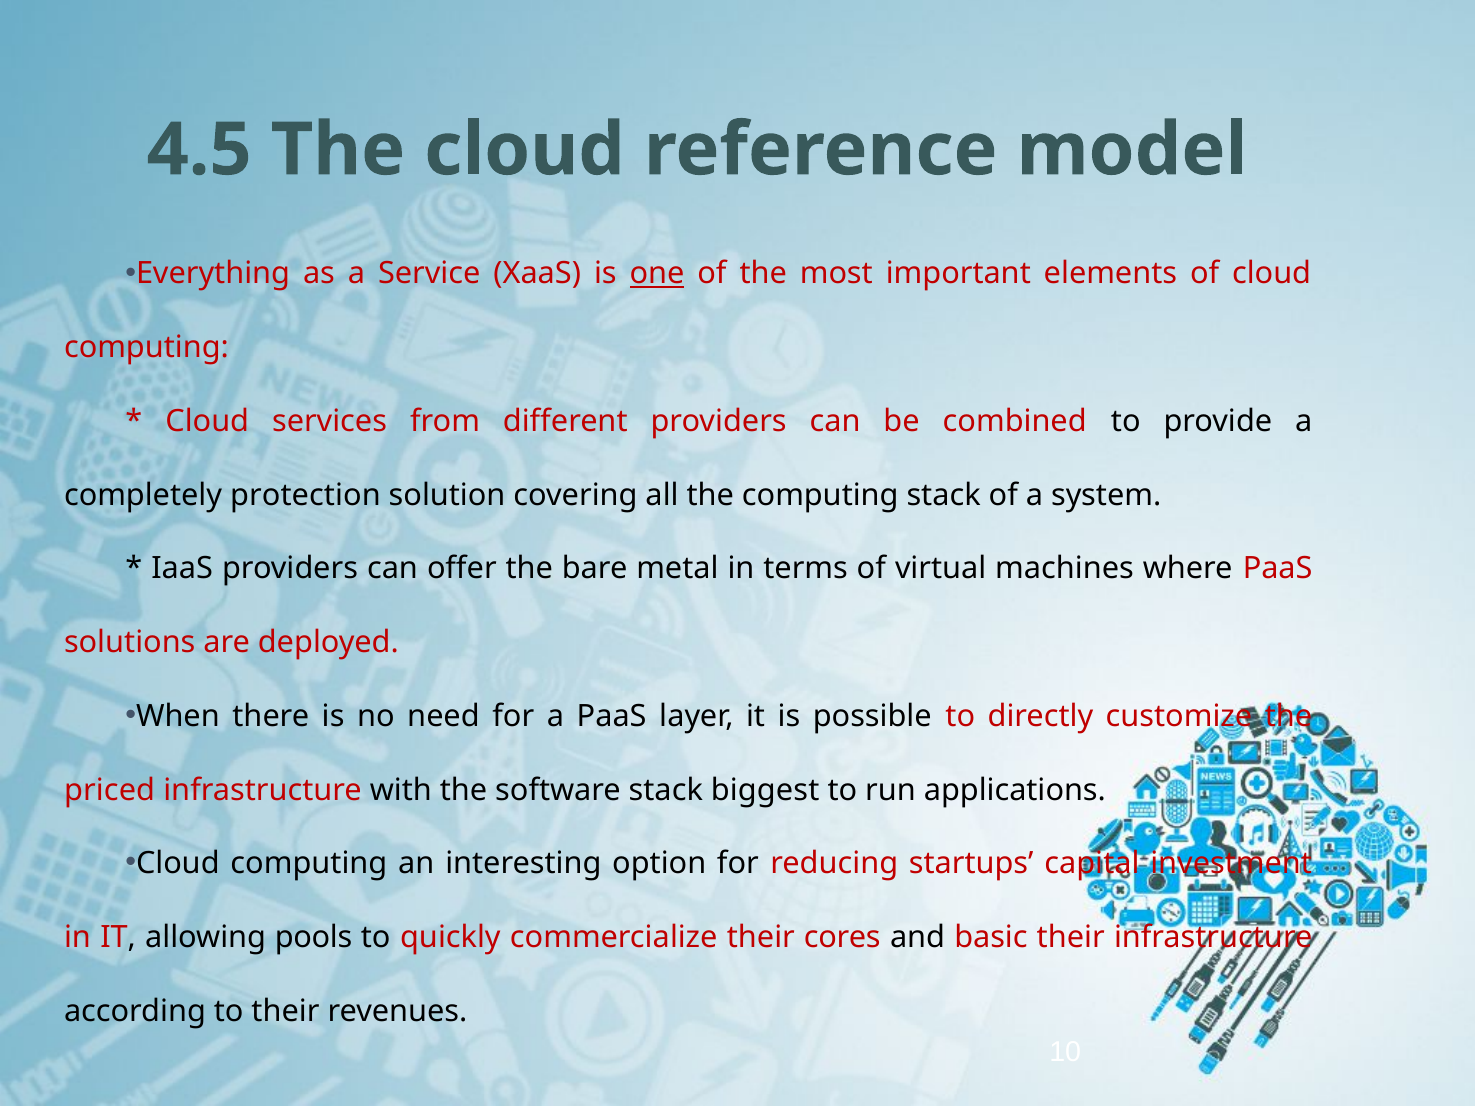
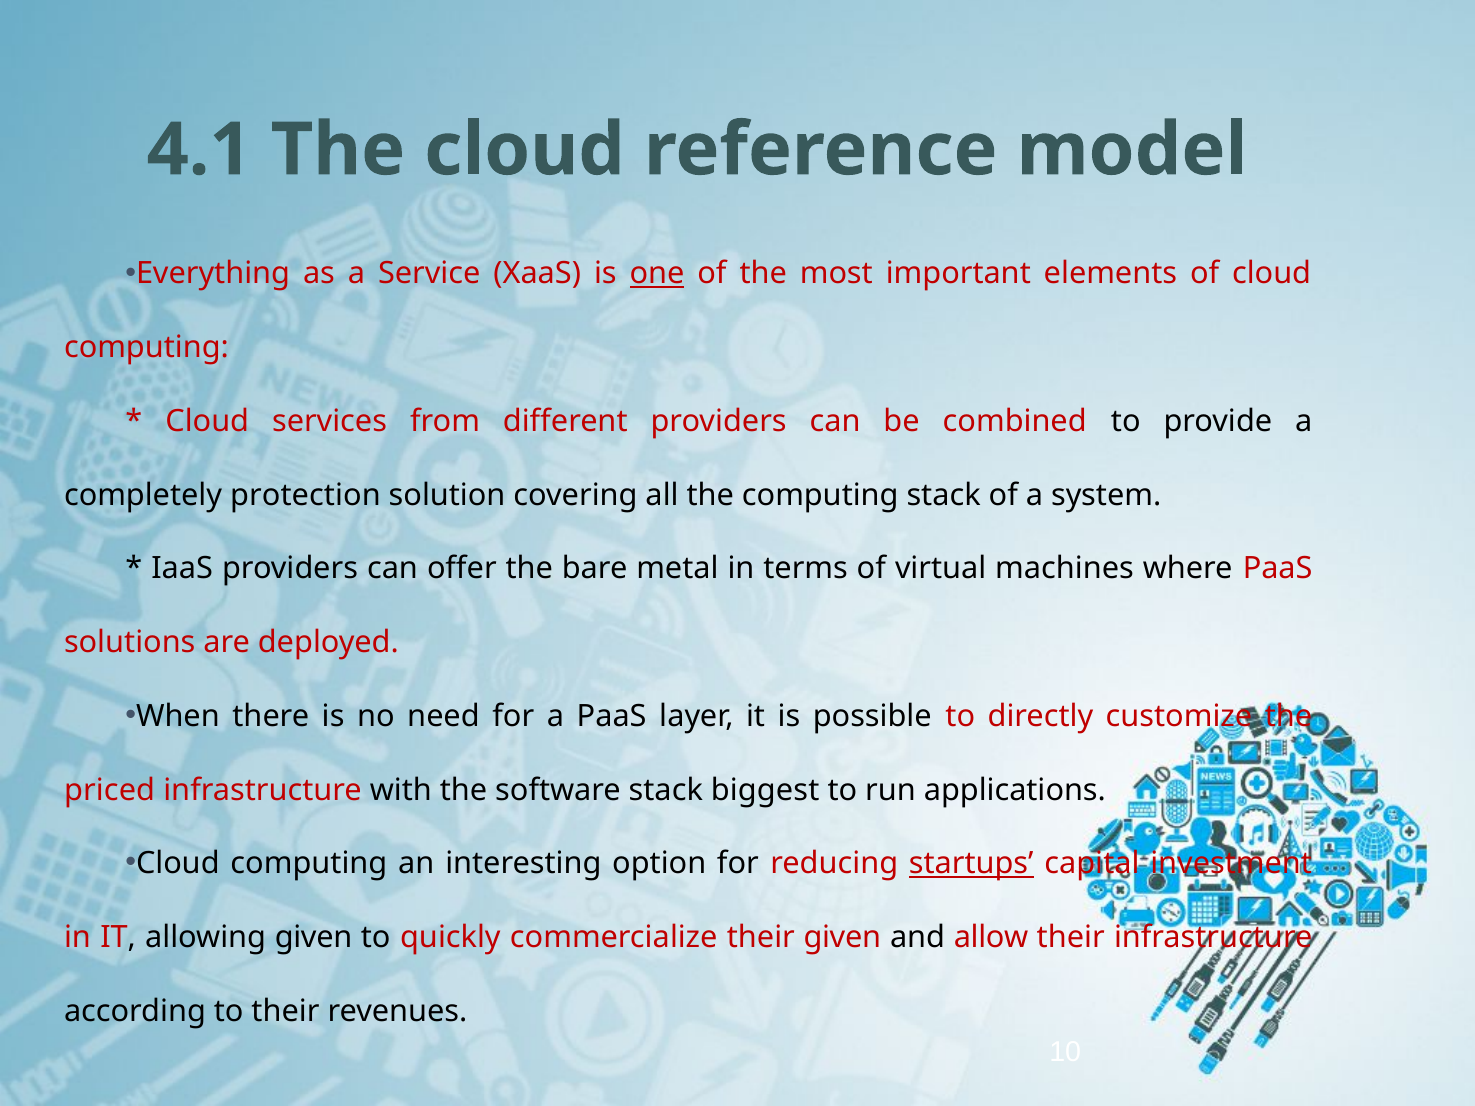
4.5: 4.5 -> 4.1
startups underline: none -> present
allowing pools: pools -> given
their cores: cores -> given
basic: basic -> allow
